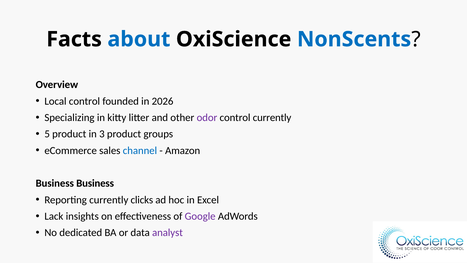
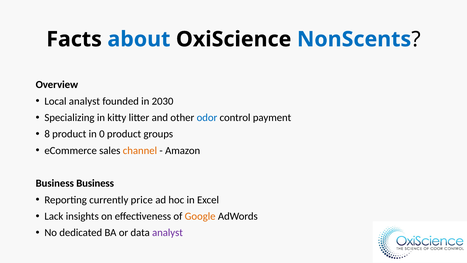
Local control: control -> analyst
2026: 2026 -> 2030
odor colour: purple -> blue
control currently: currently -> payment
5: 5 -> 8
3: 3 -> 0
channel colour: blue -> orange
clicks: clicks -> price
Google colour: purple -> orange
